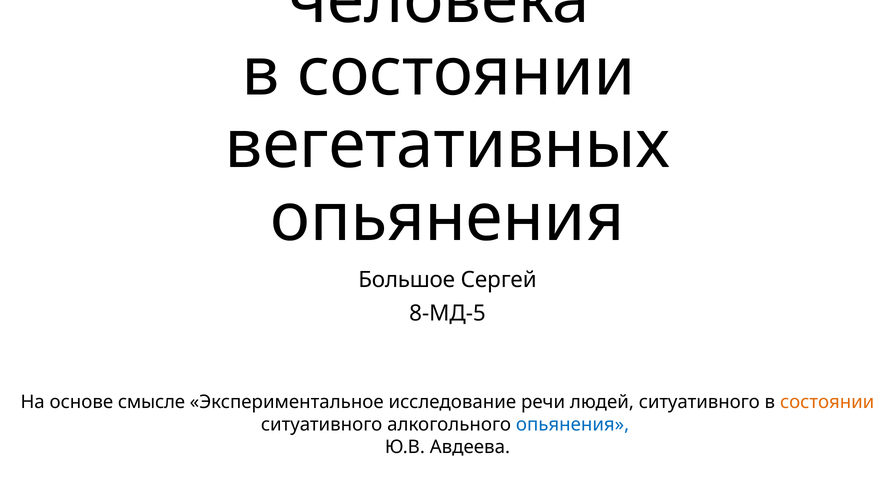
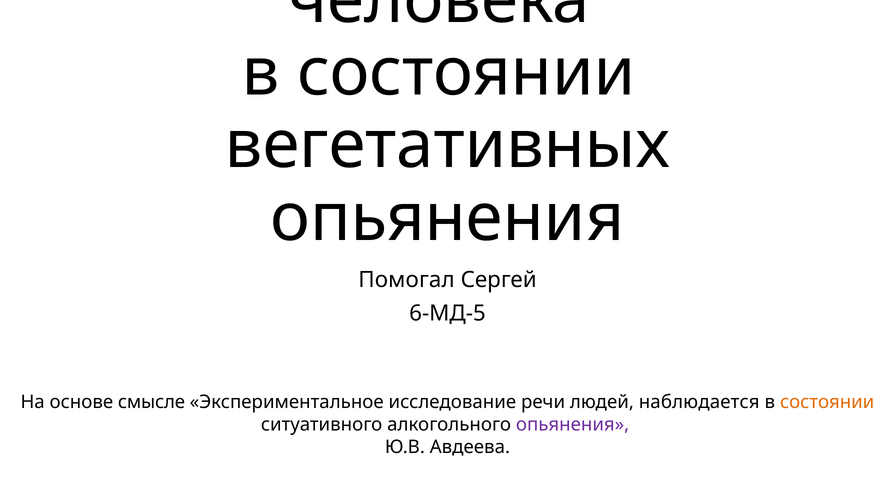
Большое: Большое -> Помогал
8-МД-5: 8-МД-5 -> 6-МД-5
людей ситуативного: ситуативного -> наблюдается
опьянения at (573, 424) colour: blue -> purple
